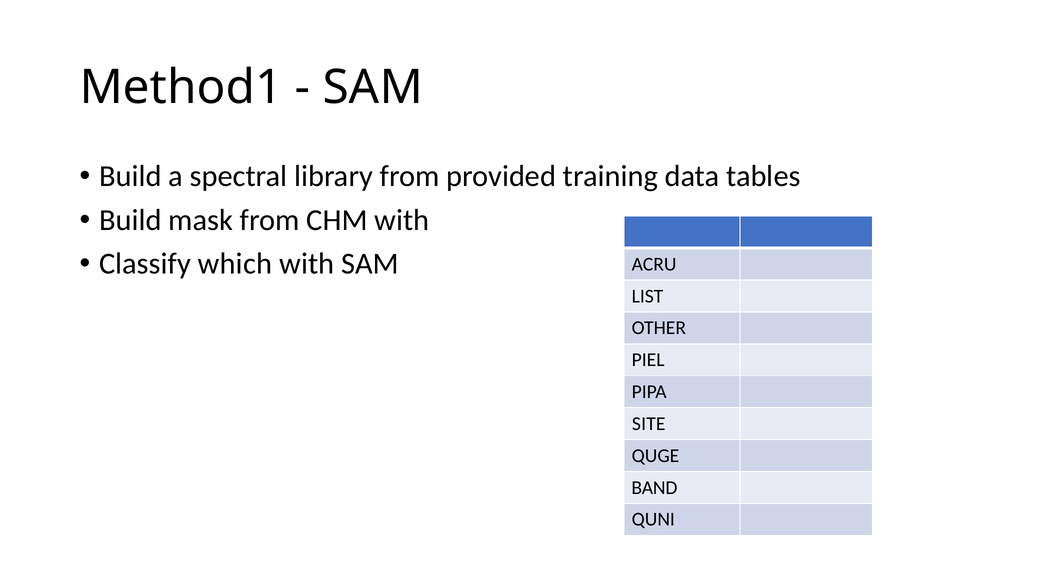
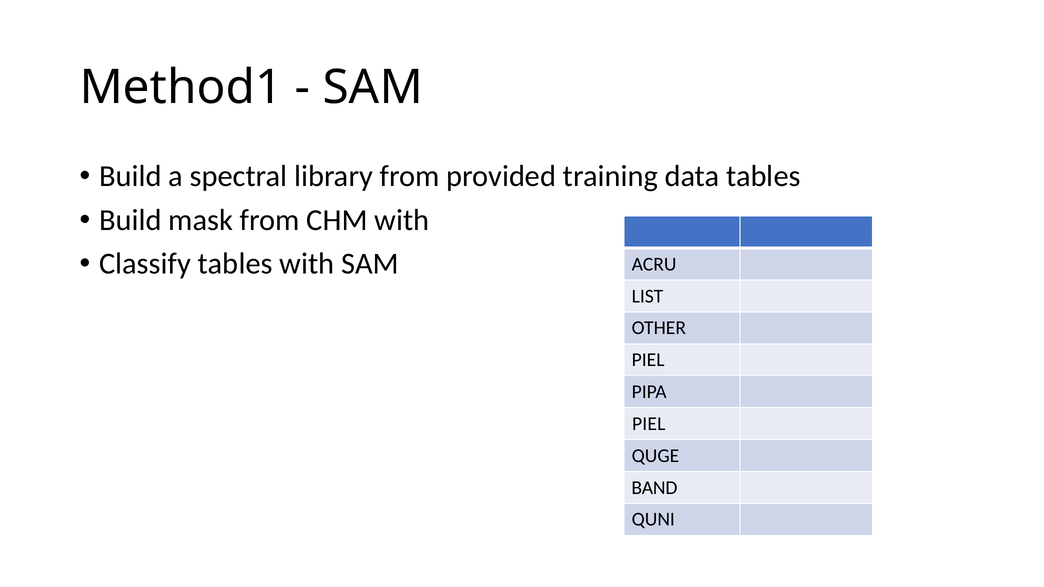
Classify which: which -> tables
SITE at (649, 424): SITE -> PIEL
